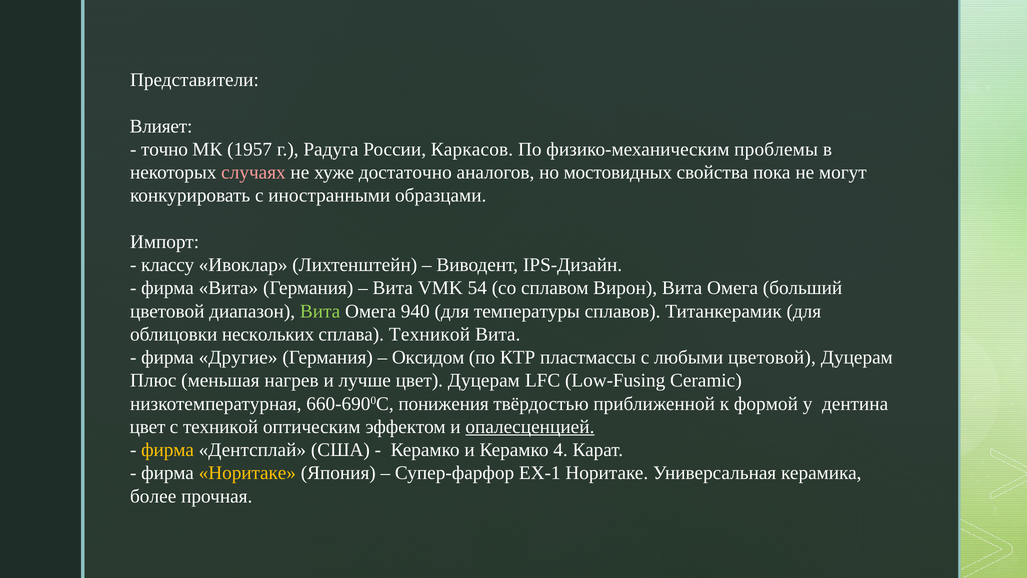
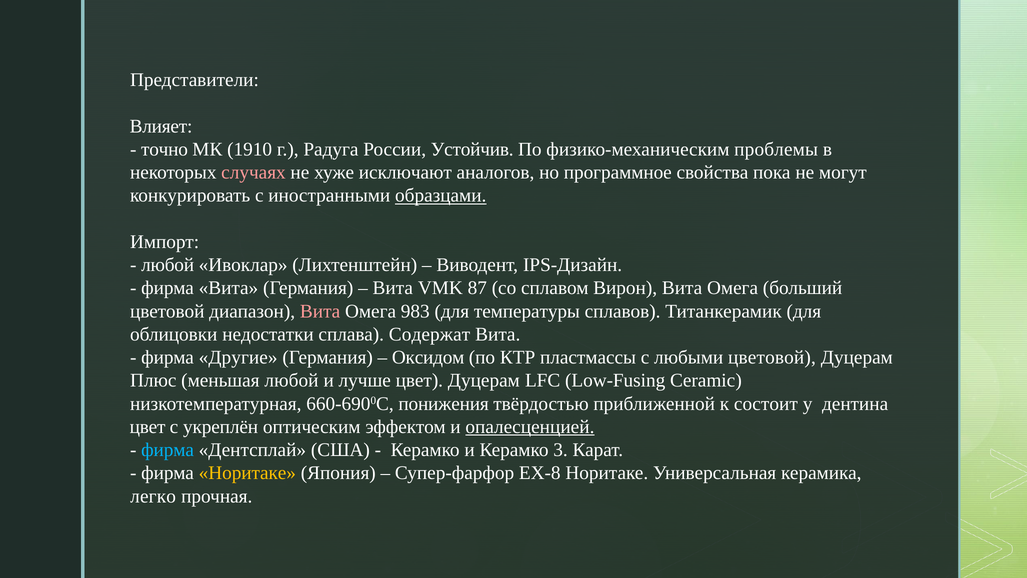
1957: 1957 -> 1910
Каркасов: Каркасов -> Устойчив
достаточно: достаточно -> исключают
мостовидных: мостовидных -> программное
образцами underline: none -> present
классу at (168, 265): классу -> любой
54: 54 -> 87
Вита at (320, 311) colour: light green -> pink
940: 940 -> 983
нескольких: нескольких -> недостатки
сплава Техникой: Техникой -> Содержат
меньшая нагрев: нагрев -> любой
формой: формой -> состоит
с техникой: техникой -> укреплён
фирма at (168, 450) colour: yellow -> light blue
4: 4 -> 3
ЕХ-1: ЕХ-1 -> ЕХ-8
более: более -> легко
